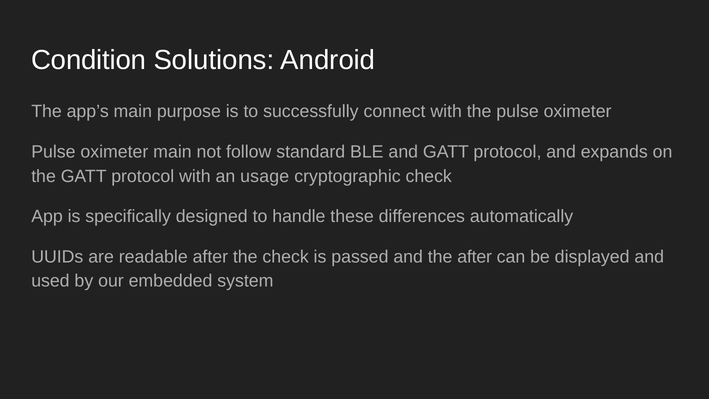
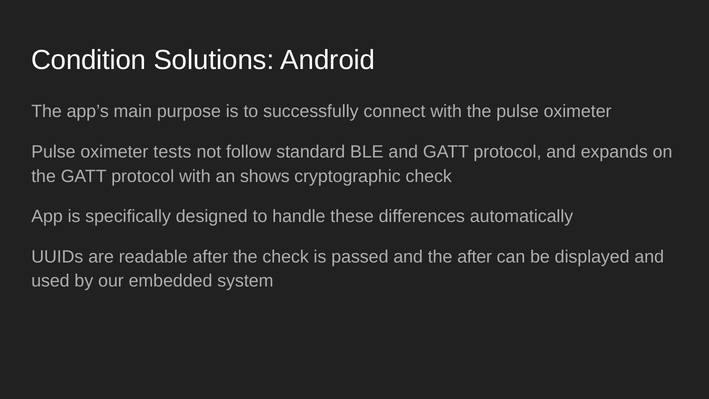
oximeter main: main -> tests
usage: usage -> shows
